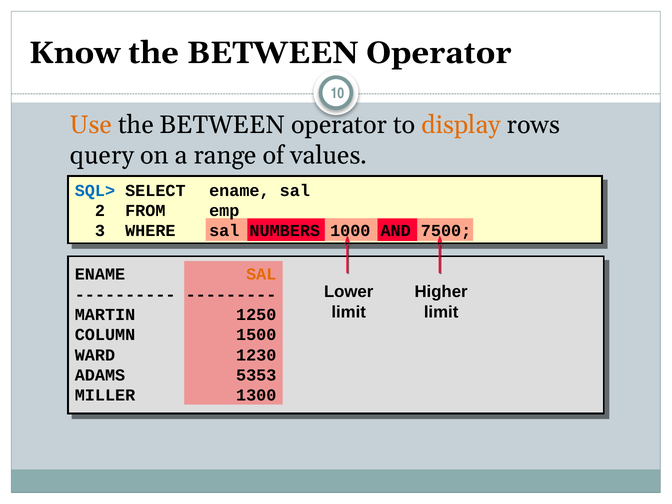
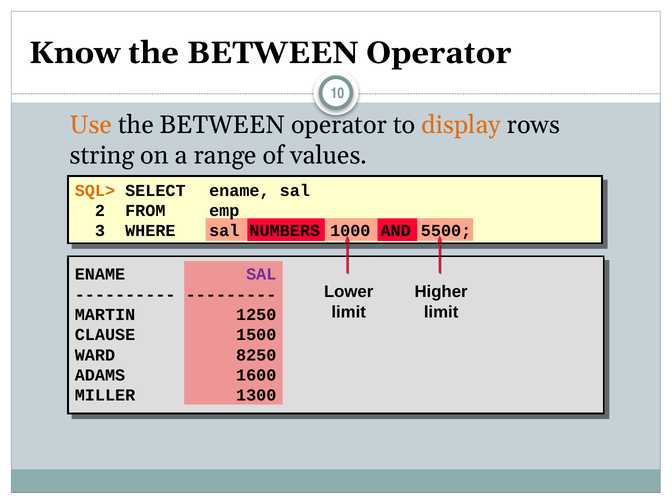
query: query -> string
SQL> colour: blue -> orange
7500: 7500 -> 5500
SAL at (261, 274) colour: orange -> purple
COLUMN: COLUMN -> CLAUSE
1230: 1230 -> 8250
5353: 5353 -> 1600
